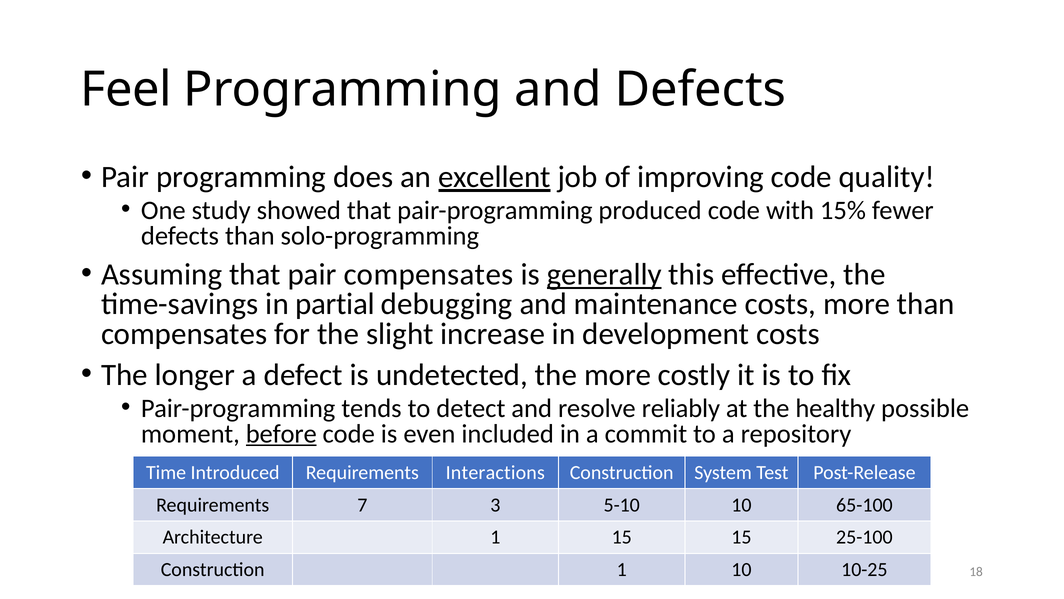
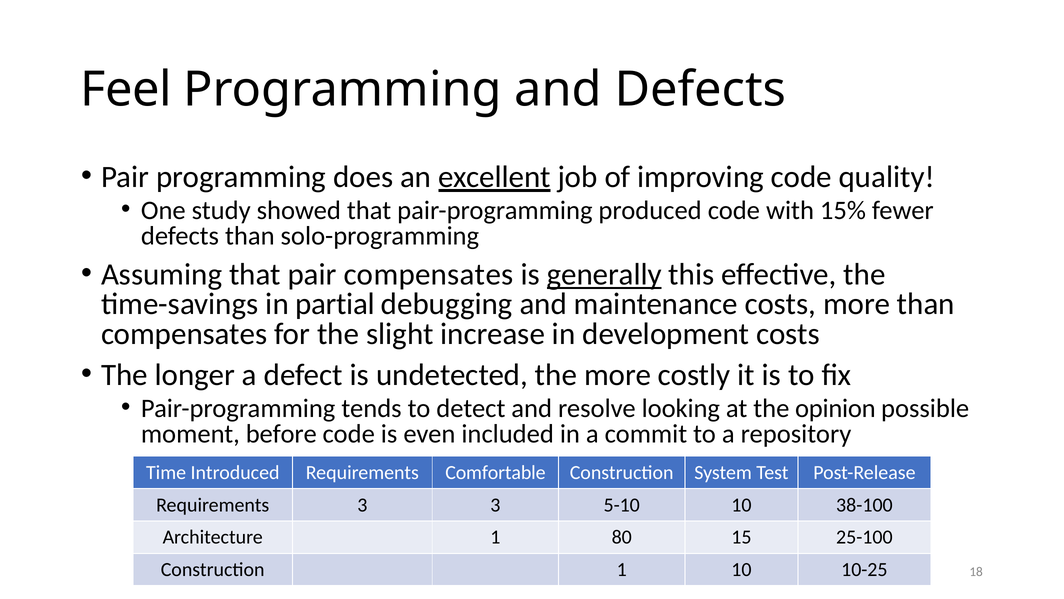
reliably: reliably -> looking
healthy: healthy -> opinion
before underline: present -> none
Interactions: Interactions -> Comfortable
Requirements 7: 7 -> 3
65-100: 65-100 -> 38-100
1 15: 15 -> 80
